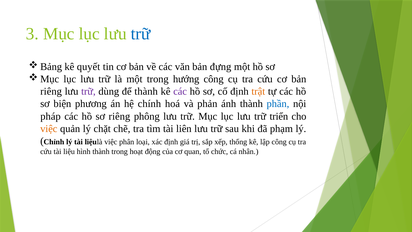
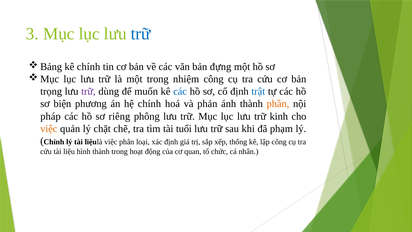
kê quyết: quyết -> chính
hướng: hướng -> nhiệm
riêng at (51, 91): riêng -> trọng
để thành: thành -> muốn
các at (180, 91) colour: purple -> blue
trật colour: orange -> blue
phần colour: blue -> orange
triển: triển -> kinh
liên: liên -> tuổi
